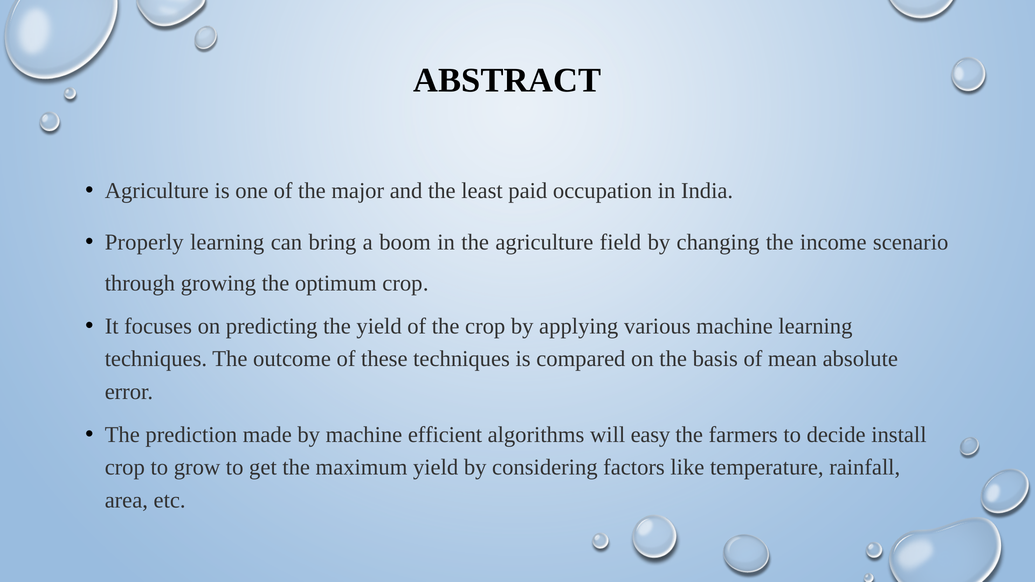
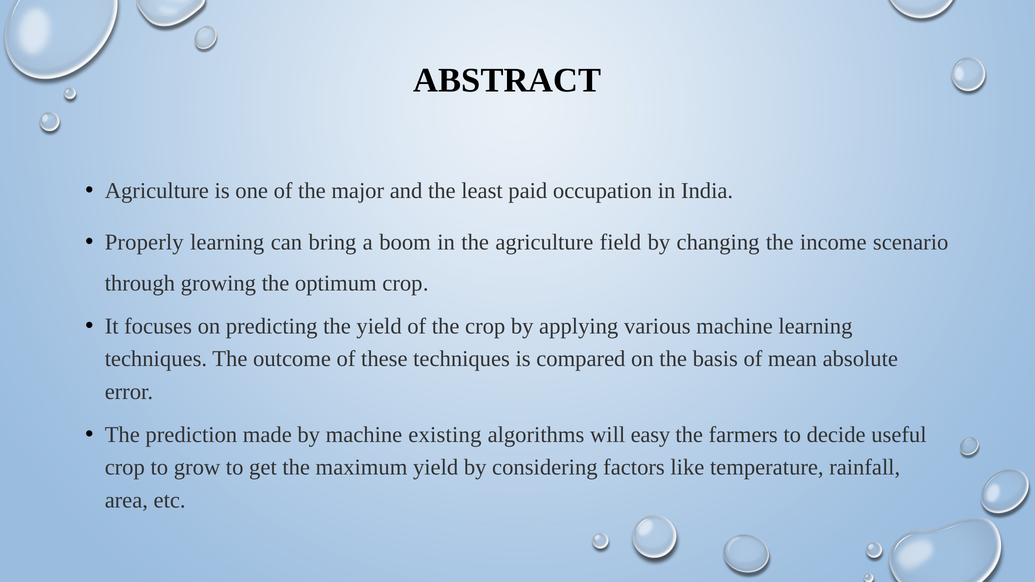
efficient: efficient -> existing
install: install -> useful
